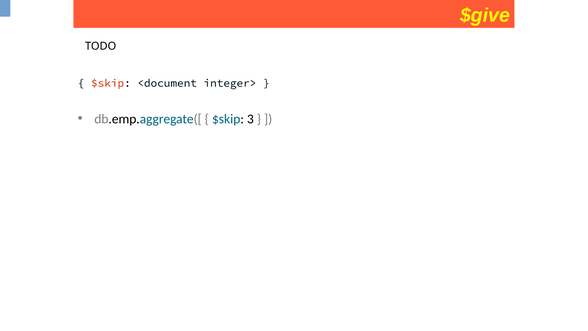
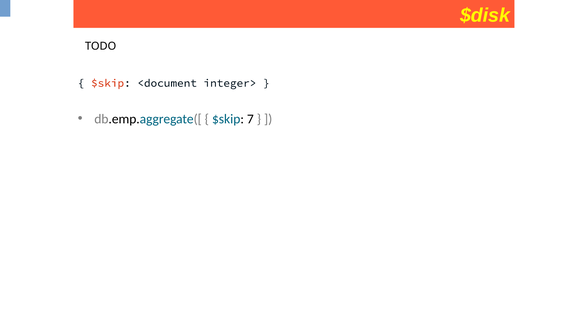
$give: $give -> $disk
3: 3 -> 7
